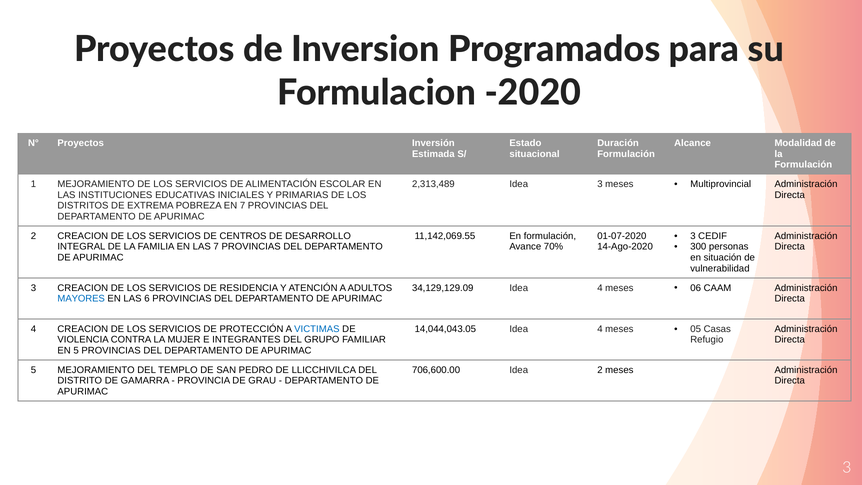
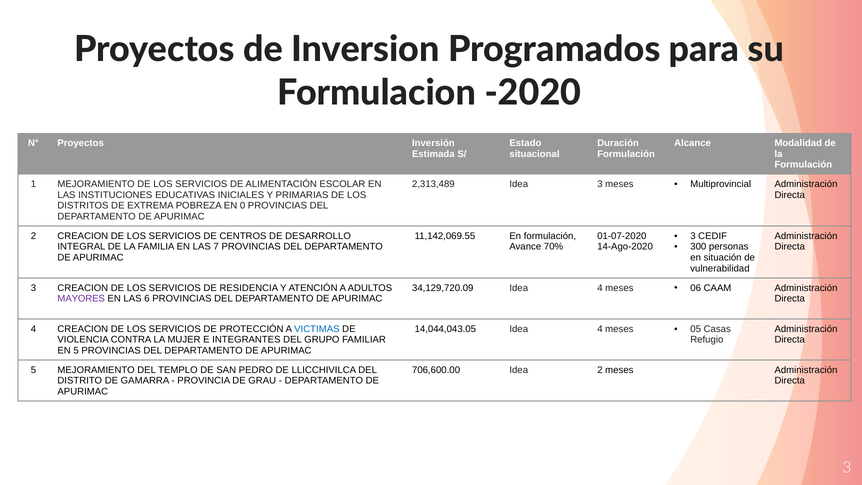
EN 7: 7 -> 0
34,129,129.09: 34,129,129.09 -> 34,129,720.09
MAYORES colour: blue -> purple
